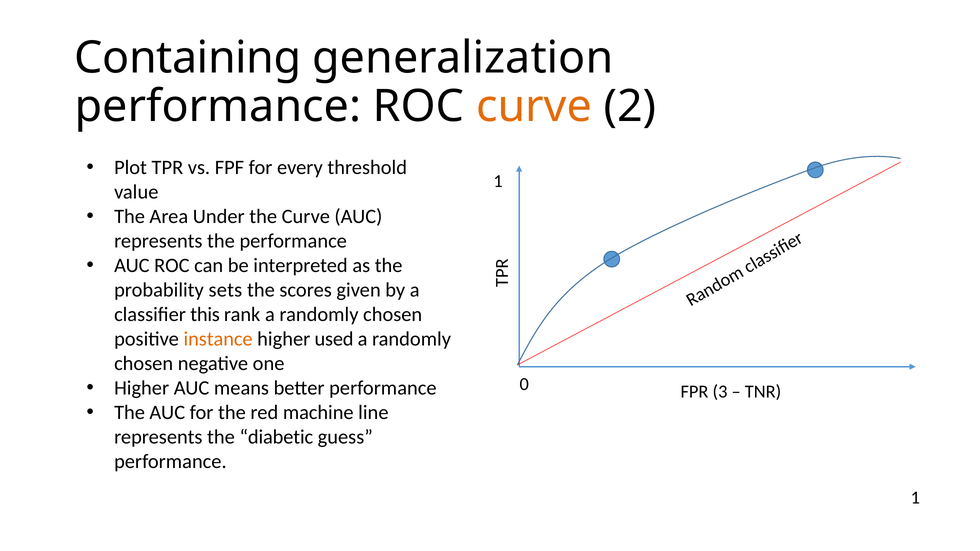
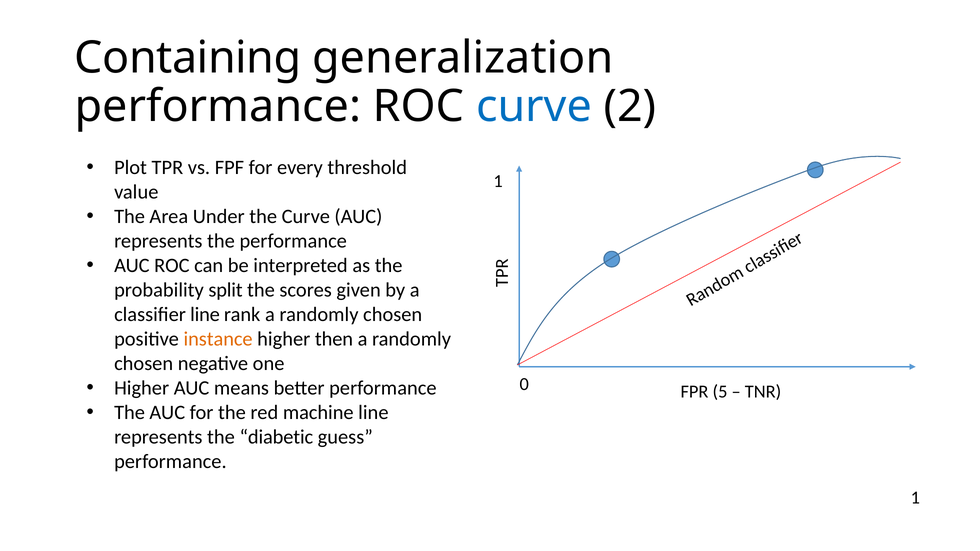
curve at (534, 107) colour: orange -> blue
sets: sets -> split
classifier this: this -> line
used: used -> then
3: 3 -> 5
